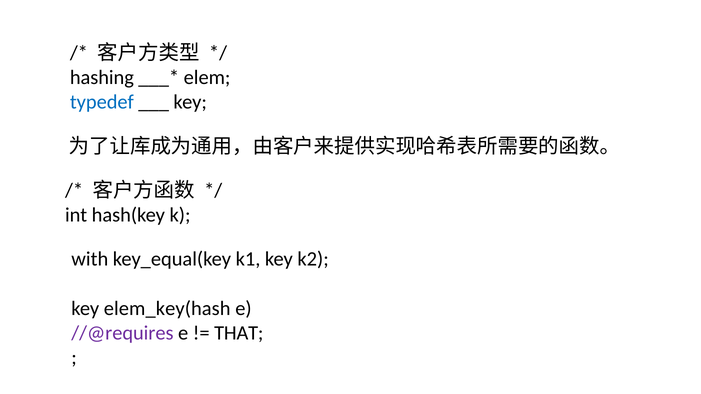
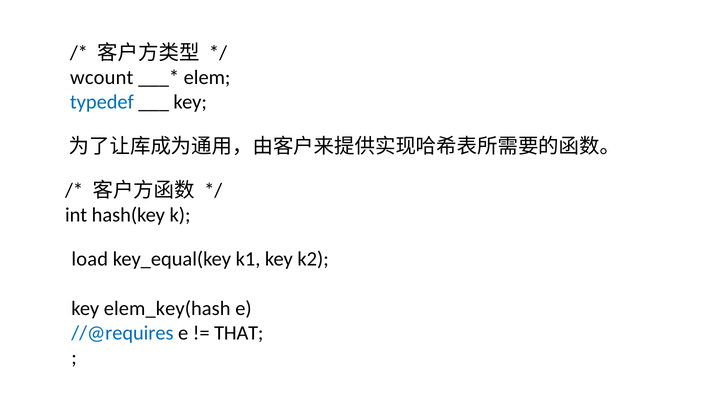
hashing: hashing -> wcount
with: with -> load
//@requires colour: purple -> blue
